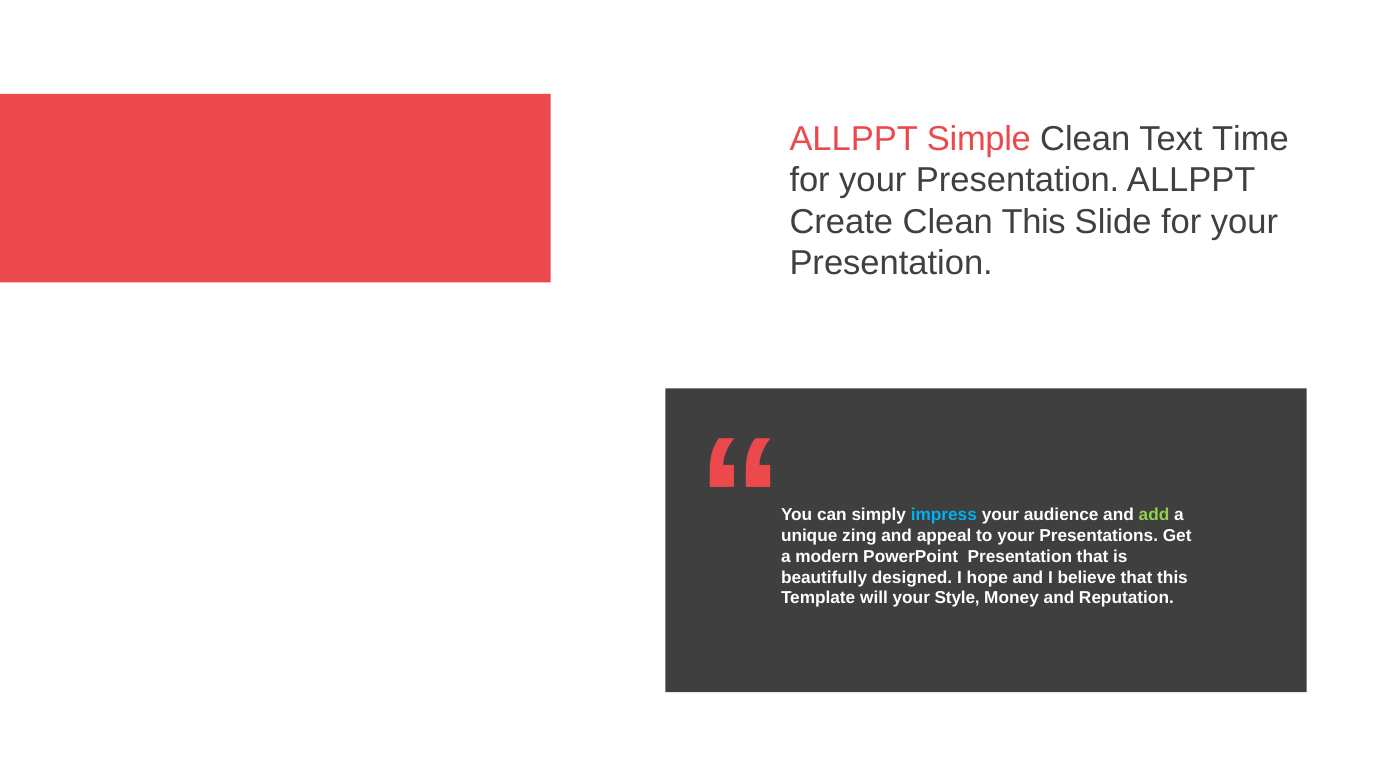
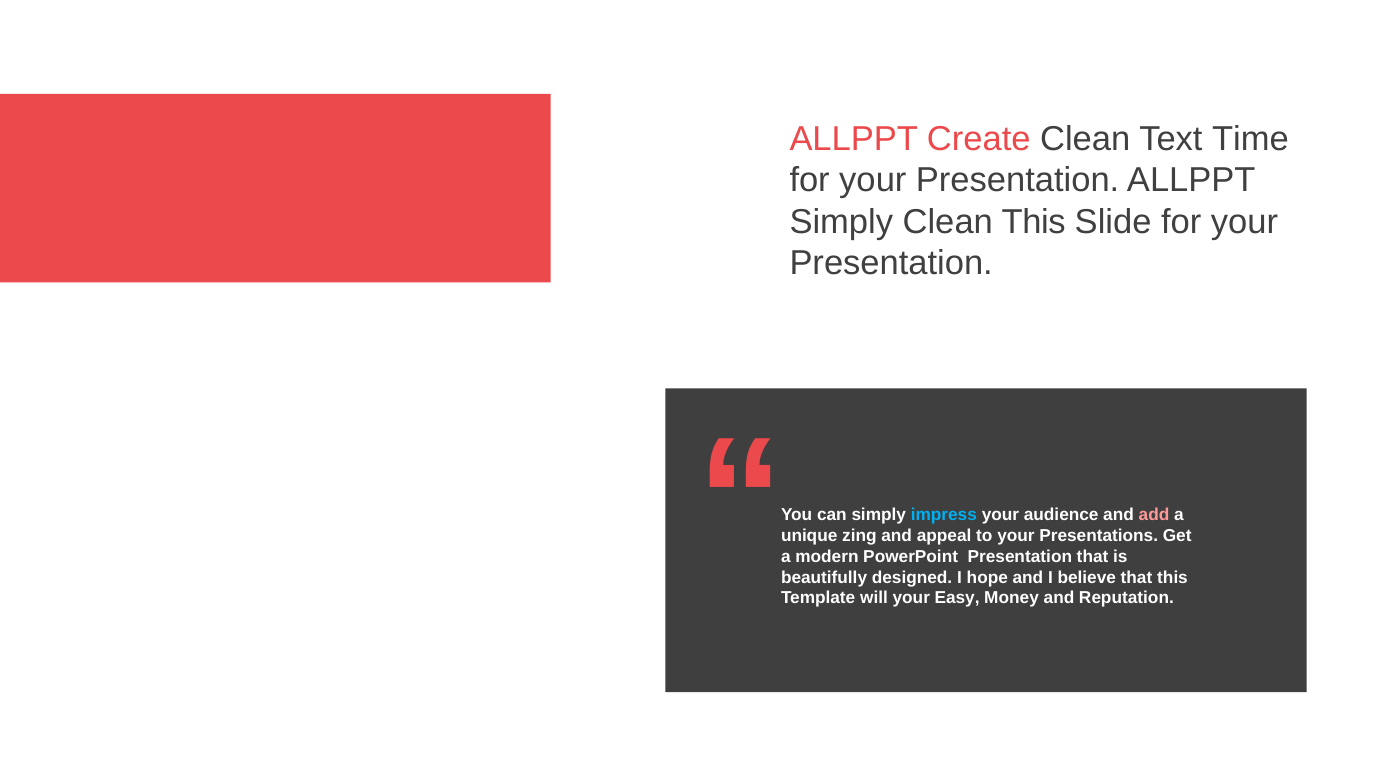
Simple: Simple -> Create
Create at (841, 222): Create -> Simply
add colour: light green -> pink
Style: Style -> Easy
